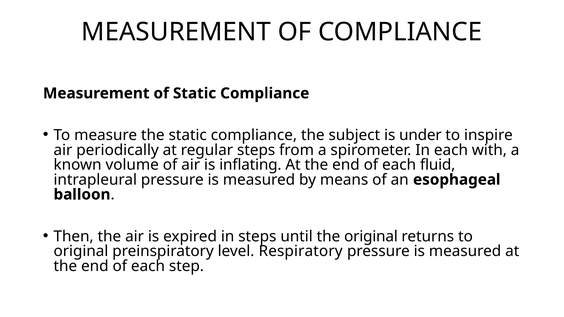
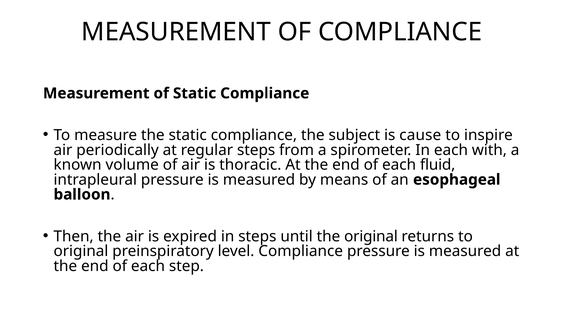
under: under -> cause
inflating: inflating -> thoracic
level Respiratory: Respiratory -> Compliance
